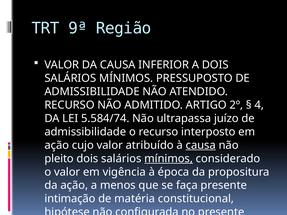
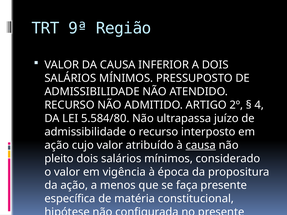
5.584/74: 5.584/74 -> 5.584/80
mínimos at (169, 159) underline: present -> none
intimação: intimação -> específica
